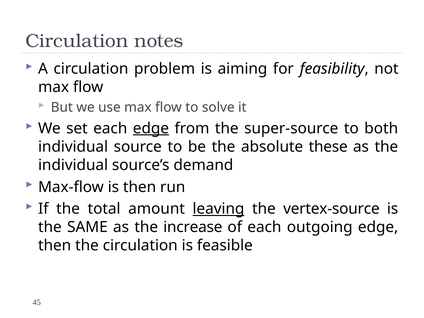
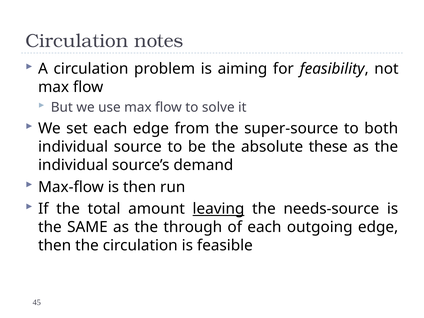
edge at (151, 128) underline: present -> none
vertex-source: vertex-source -> needs-source
increase: increase -> through
